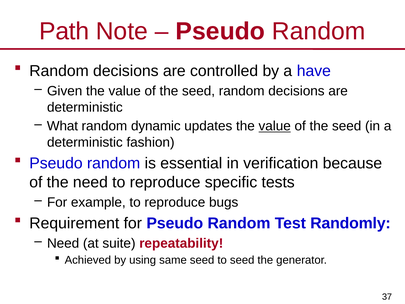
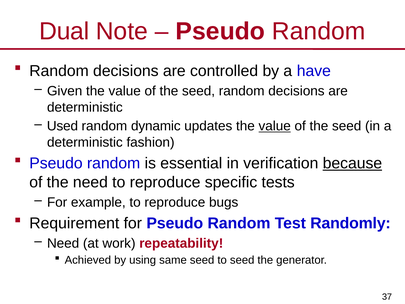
Path: Path -> Dual
What: What -> Used
because underline: none -> present
suite: suite -> work
